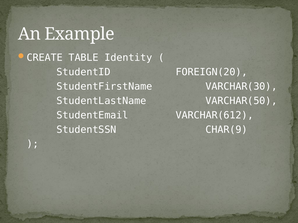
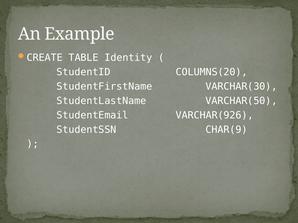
FOREIGN(20: FOREIGN(20 -> COLUMNS(20
VARCHAR(612: VARCHAR(612 -> VARCHAR(926
